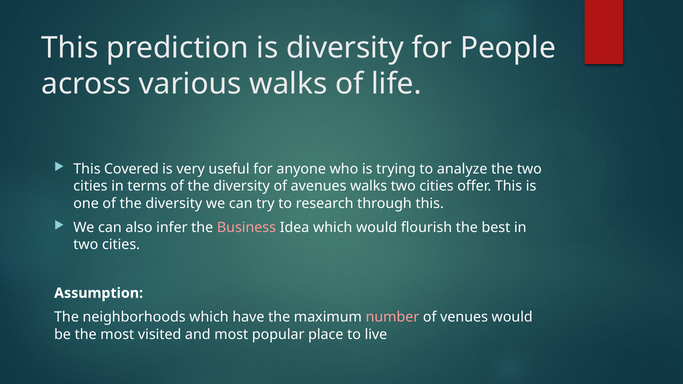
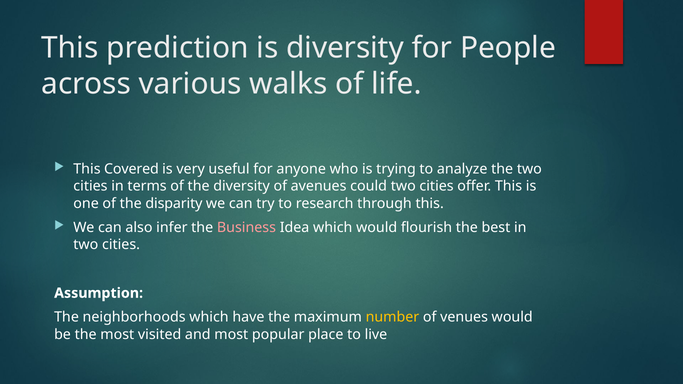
avenues walks: walks -> could
one of the diversity: diversity -> disparity
number colour: pink -> yellow
